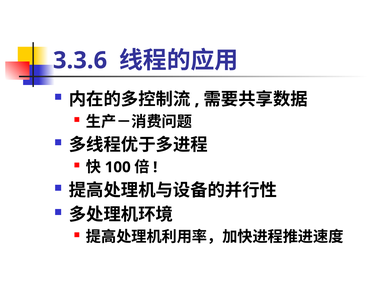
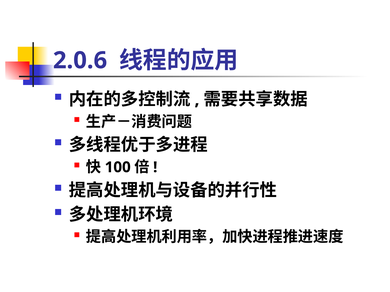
3.3.6: 3.3.6 -> 2.0.6
